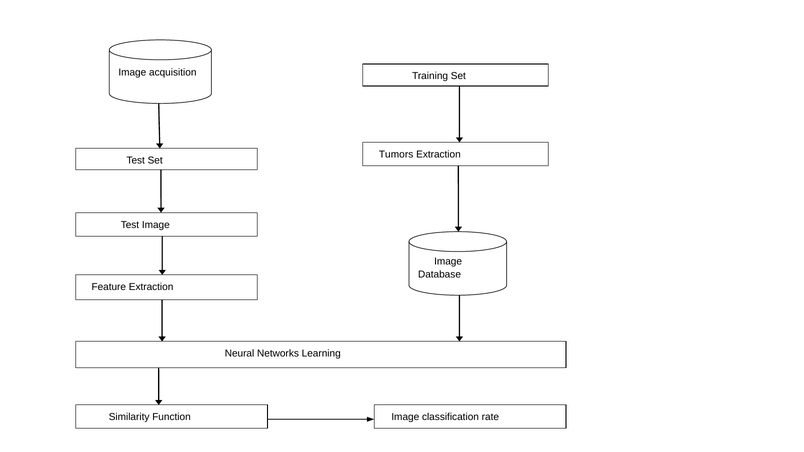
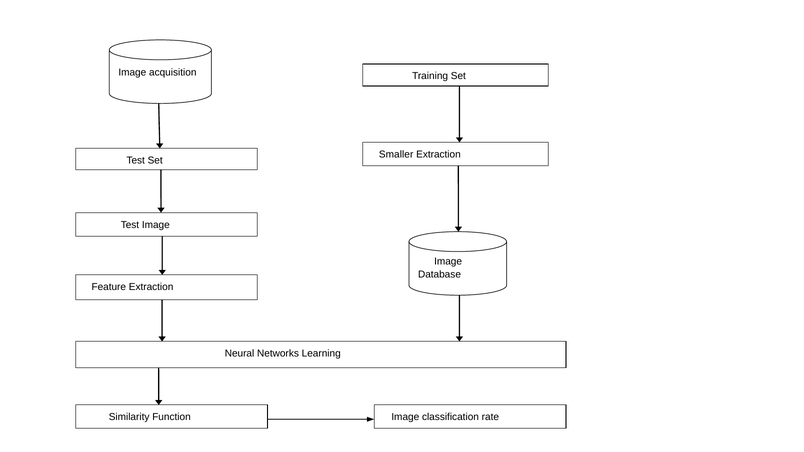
Tumors: Tumors -> Smaller
